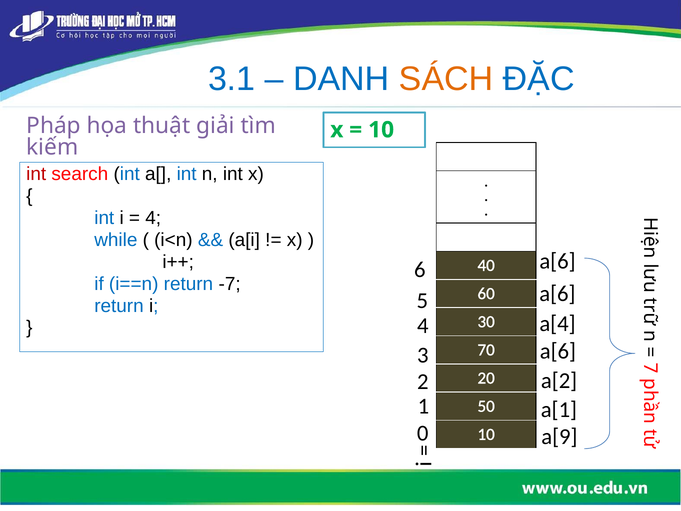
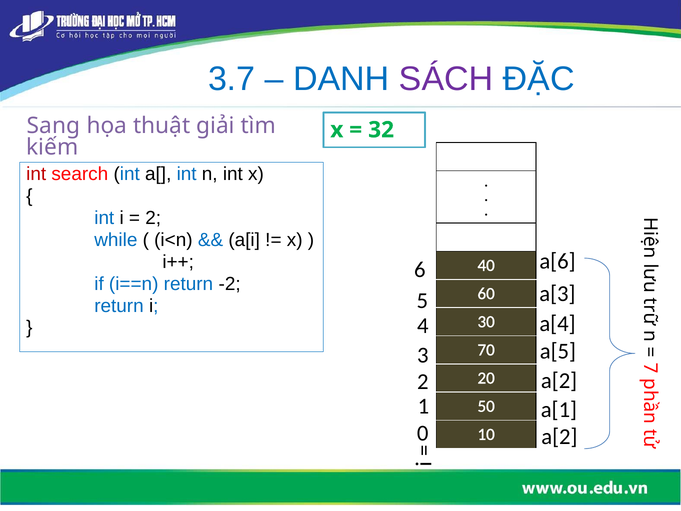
3.1: 3.1 -> 3.7
SÁCH colour: orange -> purple
Pháp: Pháp -> Sang
10 at (381, 130): 10 -> 32
4 at (153, 218): 4 -> 2
-7: -7 -> -2
a[6 at (557, 293): a[6 -> a[3
a[6 at (558, 351): a[6 -> a[5
a[9 at (559, 437): a[9 -> a[2
